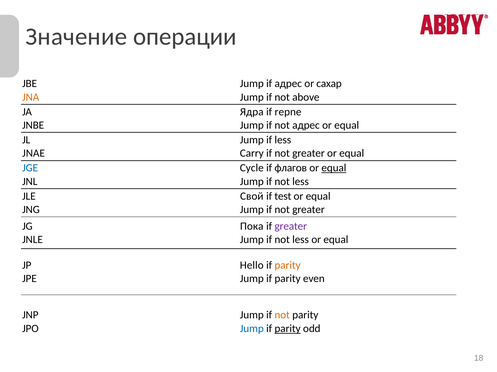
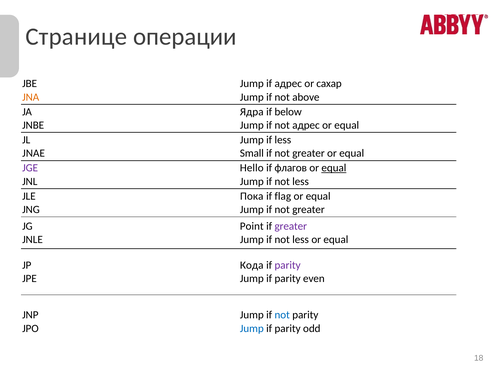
Значение: Значение -> Странице
repne: repne -> below
Carry: Carry -> Small
JGE colour: blue -> purple
Cycle: Cycle -> Hello
Свой: Свой -> Пока
test: test -> flag
Пока: Пока -> Point
Hello: Hello -> Кода
parity at (288, 266) colour: orange -> purple
not at (282, 316) colour: orange -> blue
parity at (288, 329) underline: present -> none
